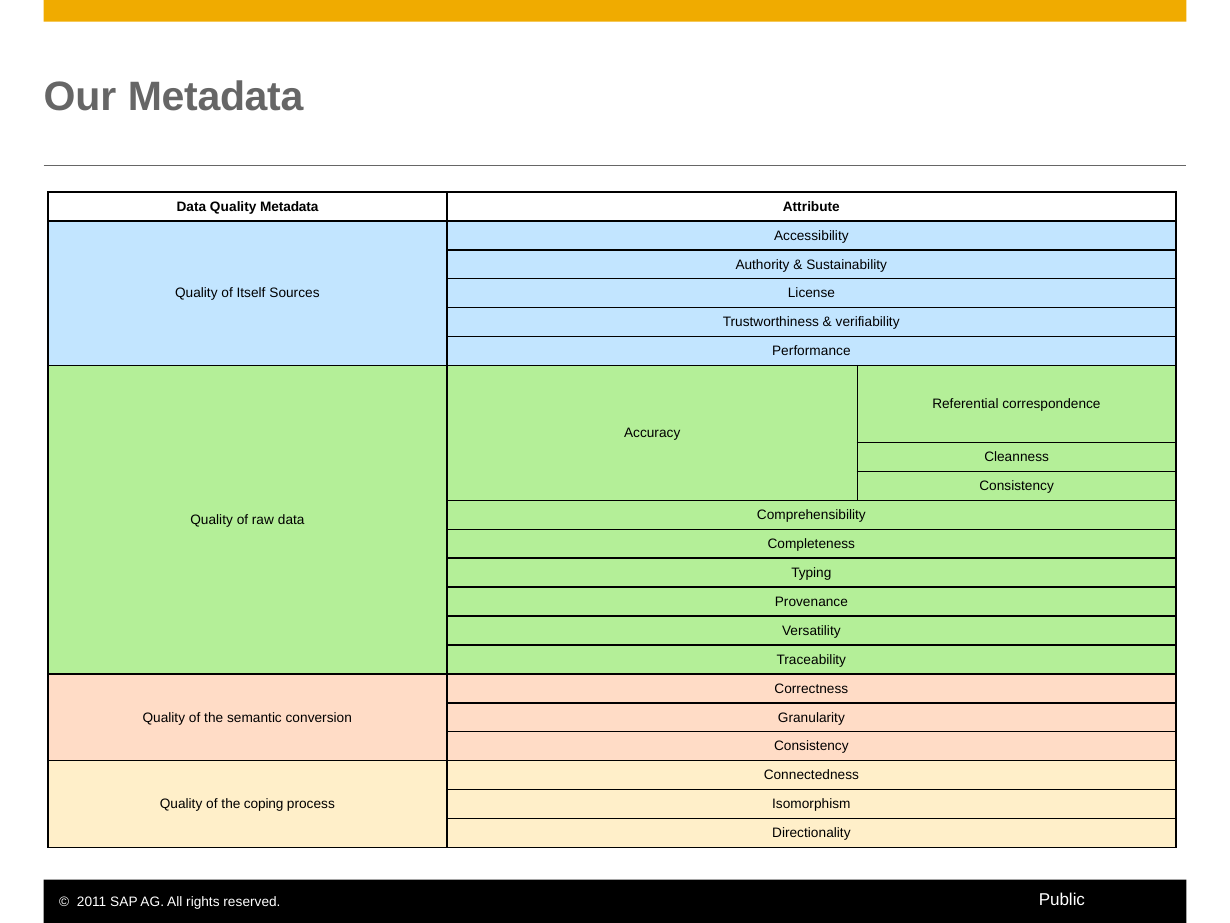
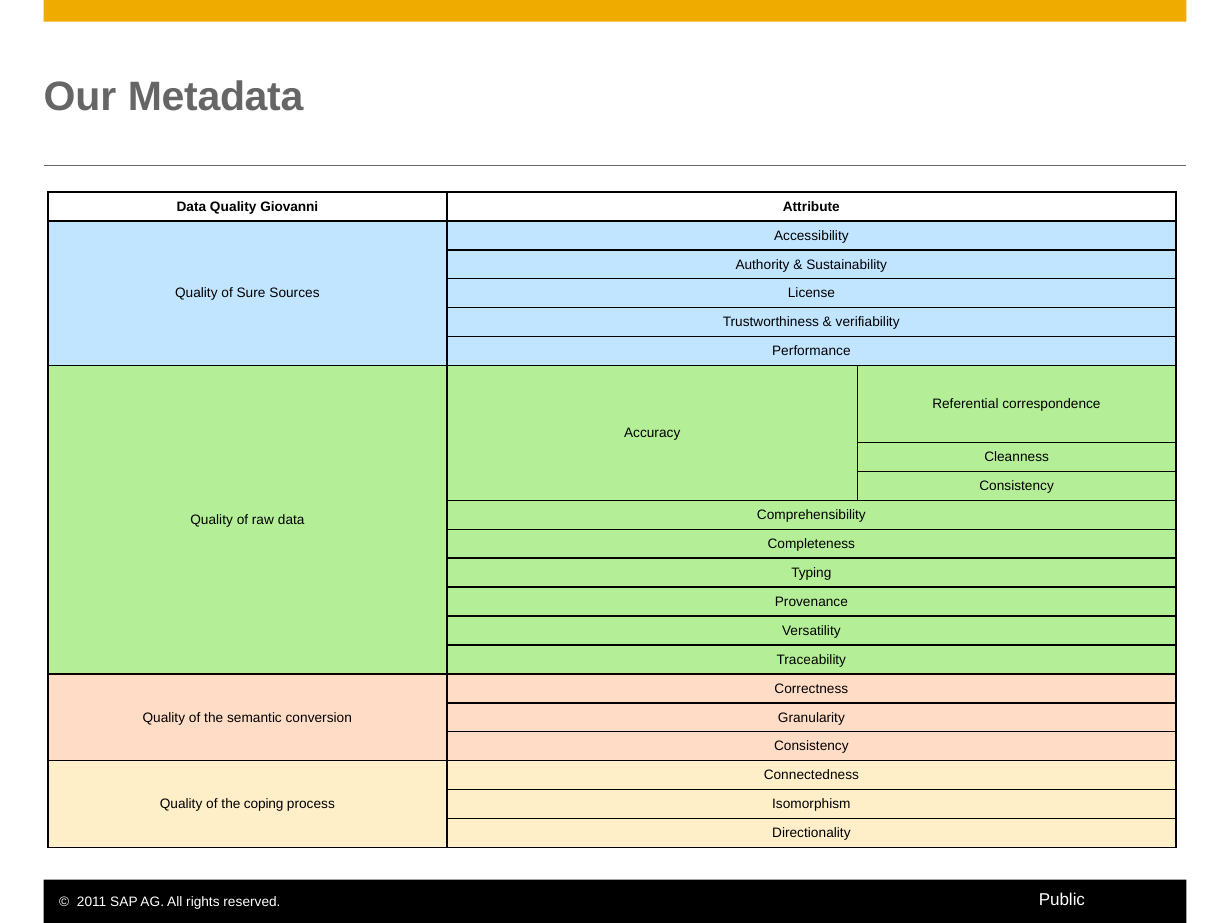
Quality Metadata: Metadata -> Giovanni
Itself: Itself -> Sure
